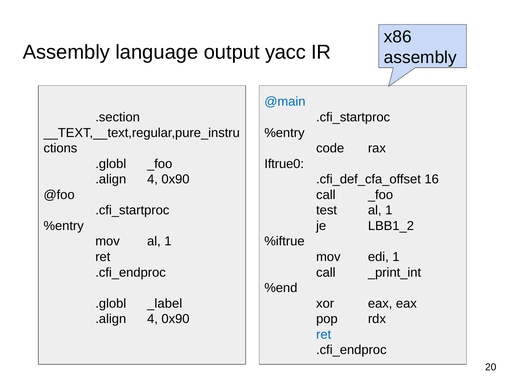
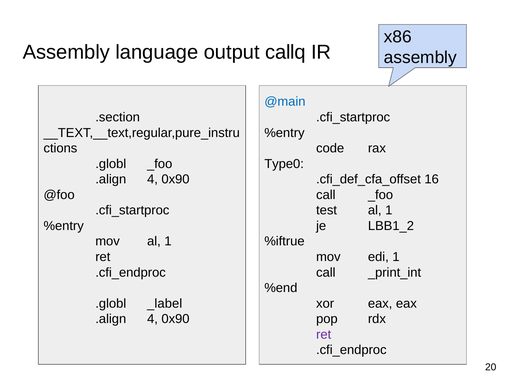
yacc: yacc -> callq
Iftrue0: Iftrue0 -> Type0
ret at (324, 335) colour: blue -> purple
